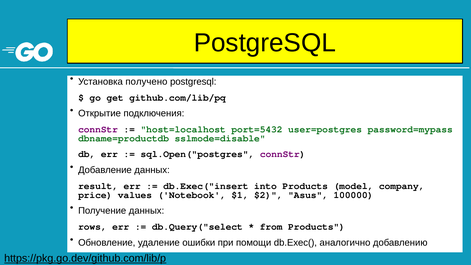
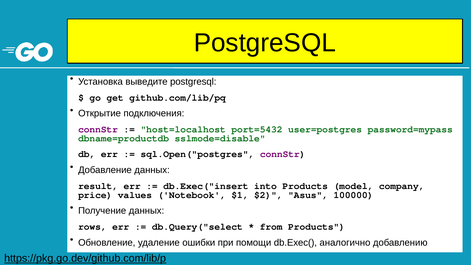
получено: получено -> выведите
